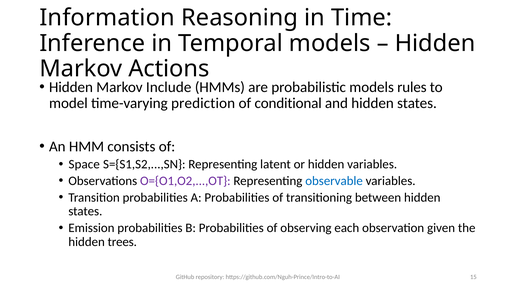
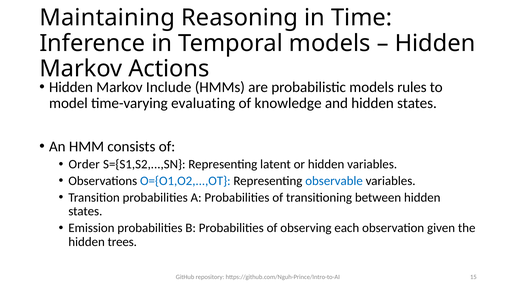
Information: Information -> Maintaining
prediction: prediction -> evaluating
conditional: conditional -> knowledge
Space: Space -> Order
O={O1,O2,...,OT colour: purple -> blue
